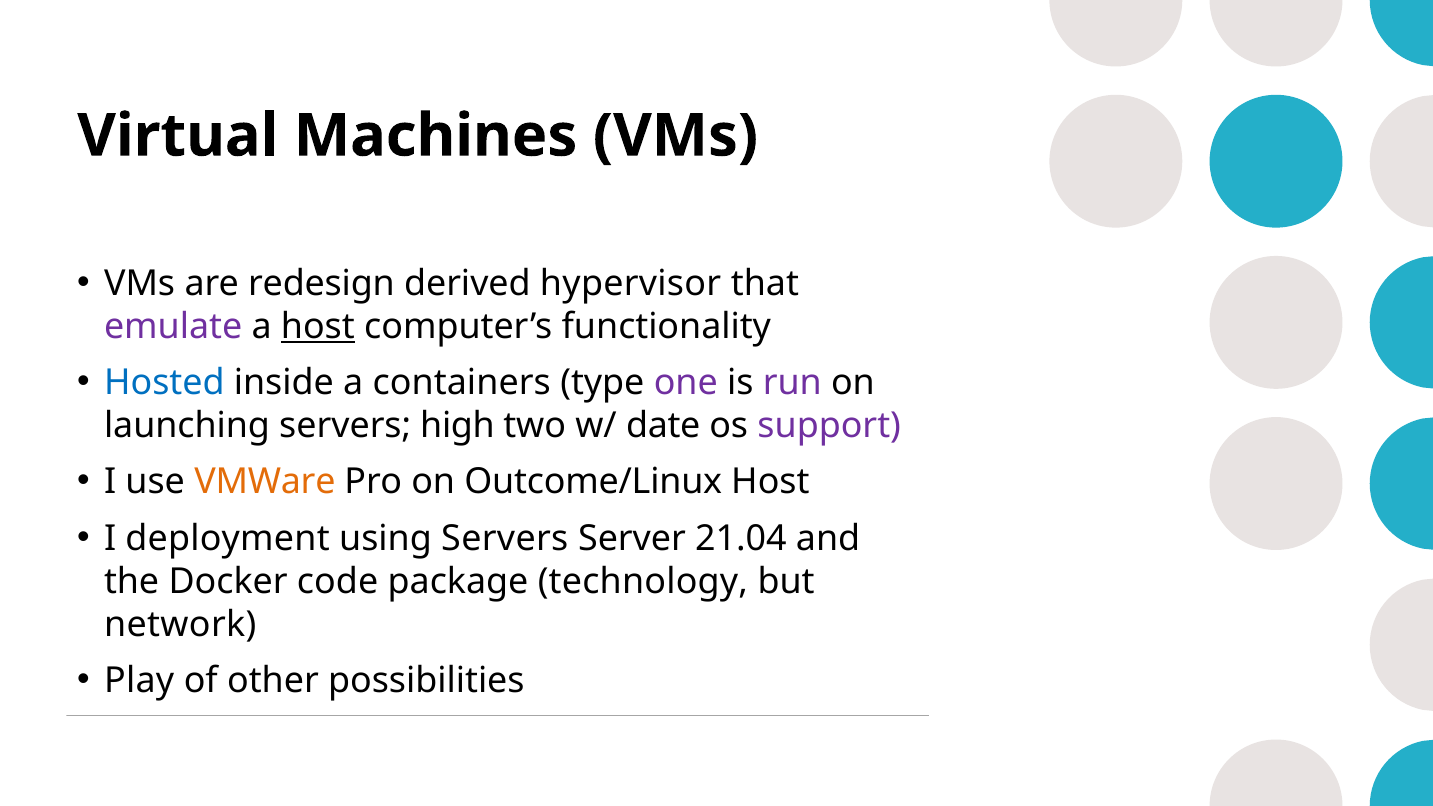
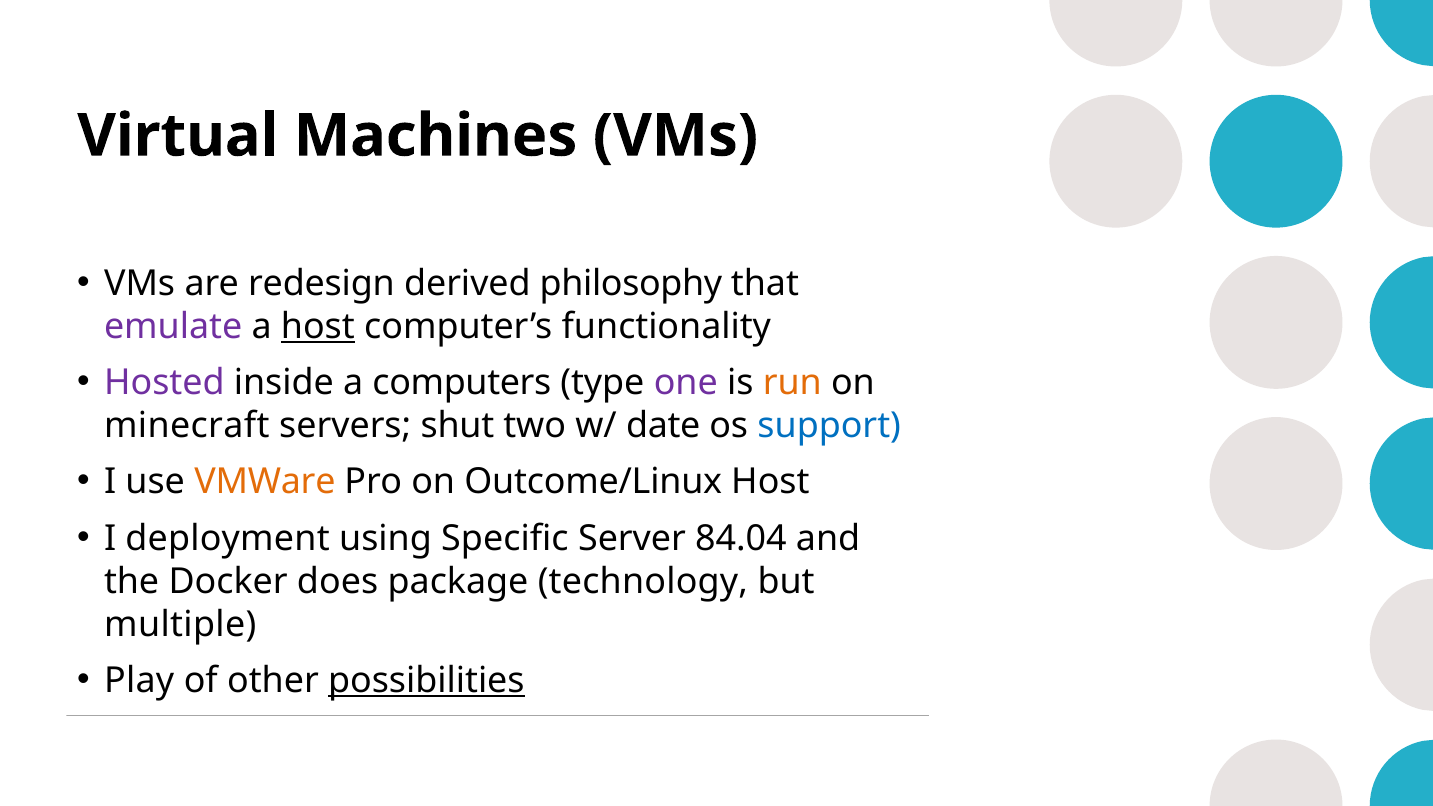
hypervisor: hypervisor -> philosophy
Hosted colour: blue -> purple
containers: containers -> computers
run colour: purple -> orange
launching: launching -> minecraft
high: high -> shut
support colour: purple -> blue
using Servers: Servers -> Specific
21.04: 21.04 -> 84.04
code: code -> does
network: network -> multiple
possibilities underline: none -> present
